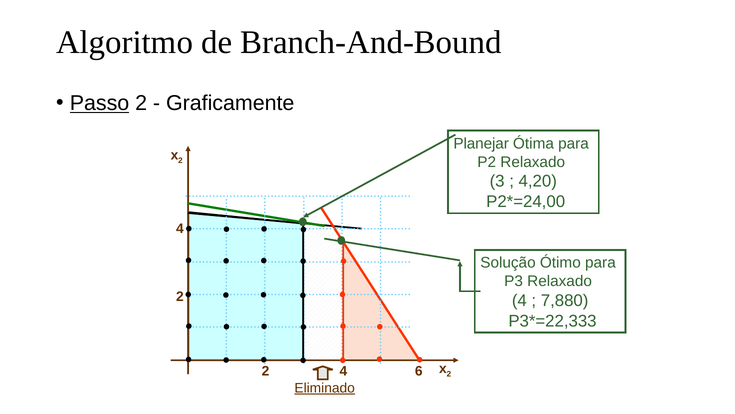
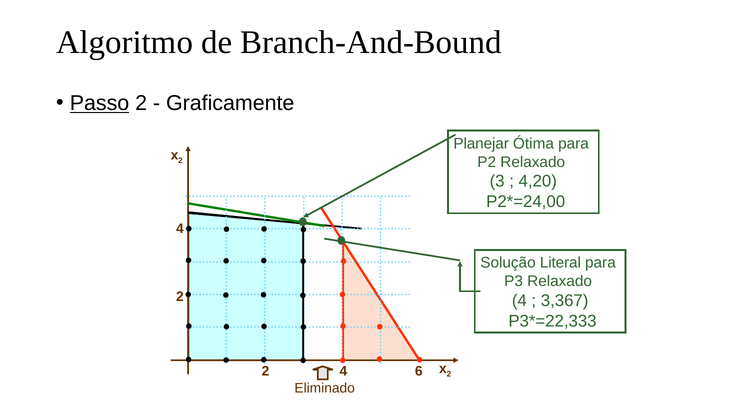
Ótimo: Ótimo -> Literal
7,880: 7,880 -> 3,367
Eliminado underline: present -> none
